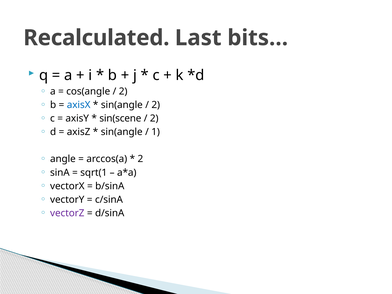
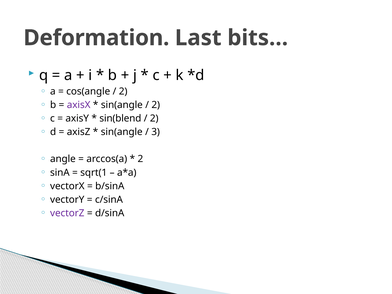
Recalculated: Recalculated -> Deformation
axisX colour: blue -> purple
sin(scene: sin(scene -> sin(blend
1: 1 -> 3
